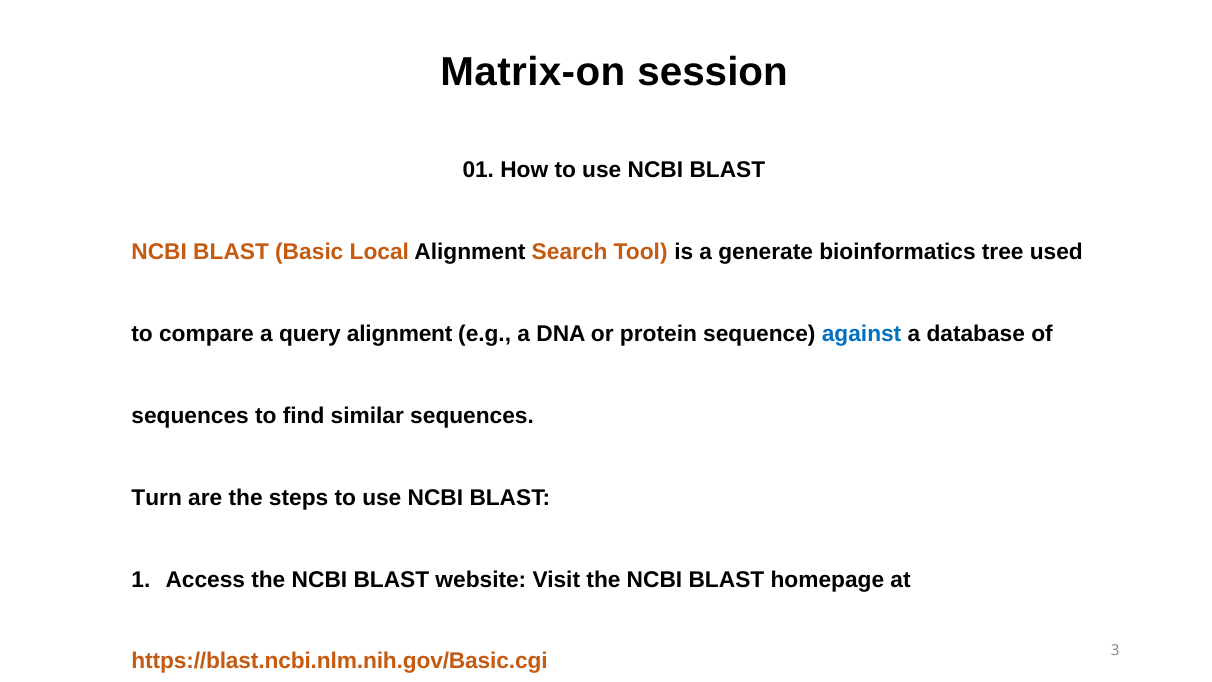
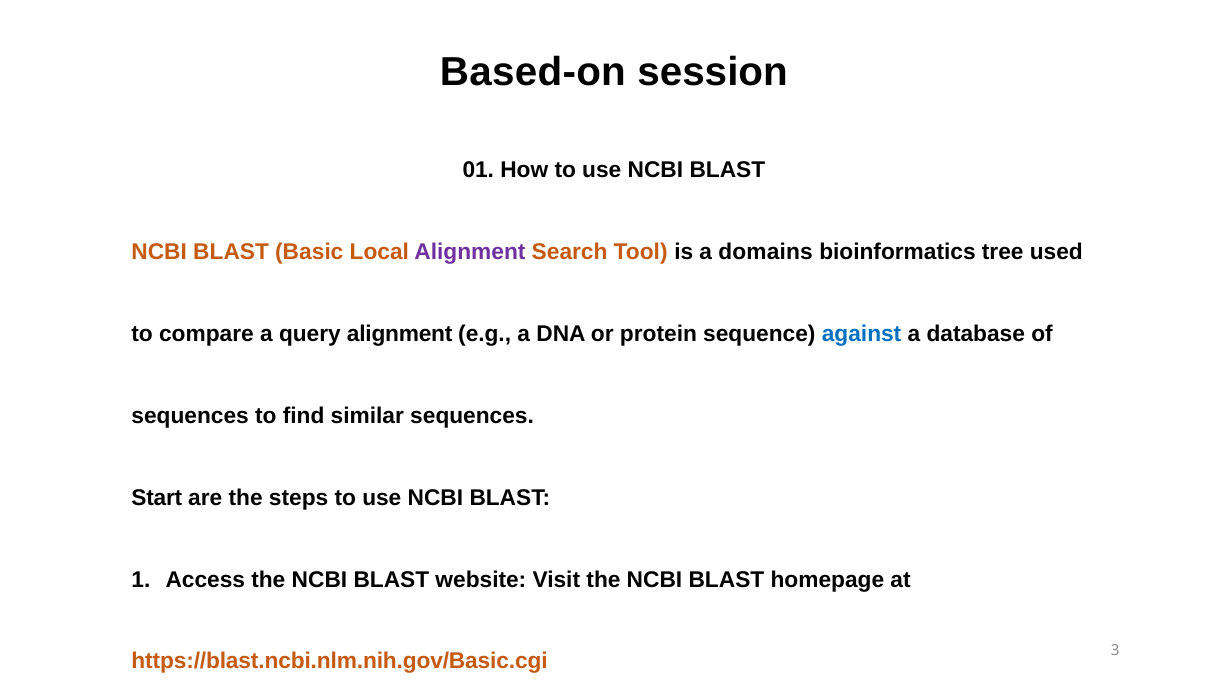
Matrix-on: Matrix-on -> Based-on
Alignment at (470, 252) colour: black -> purple
generate: generate -> domains
Turn: Turn -> Start
